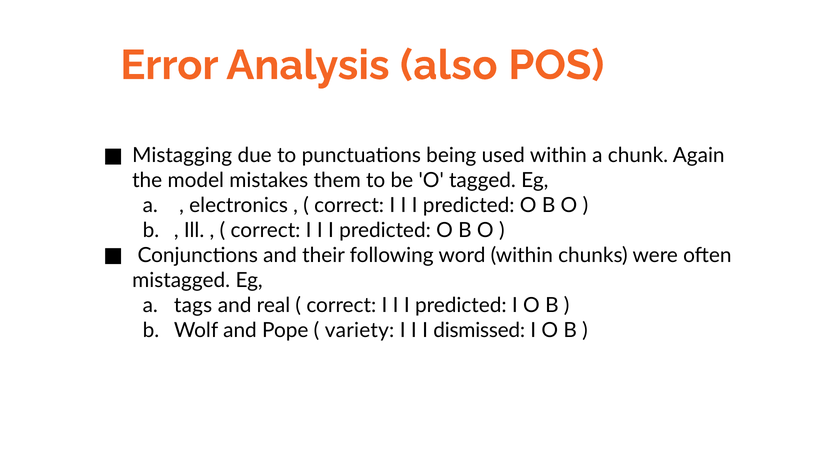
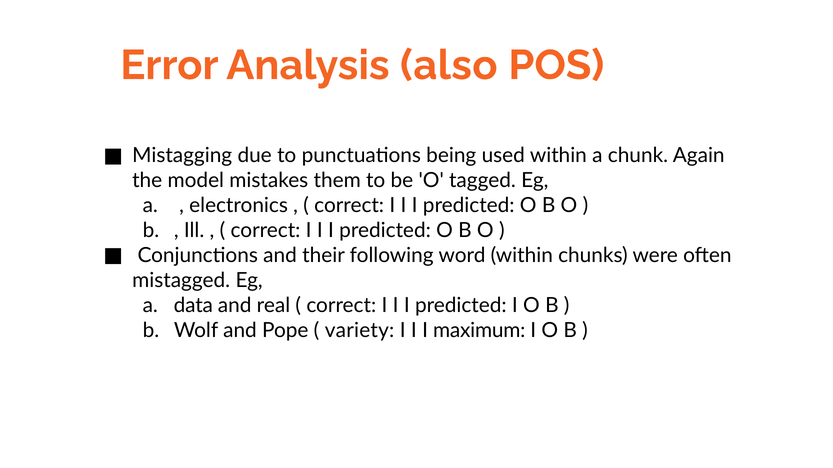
tags: tags -> data
dismissed: dismissed -> maximum
